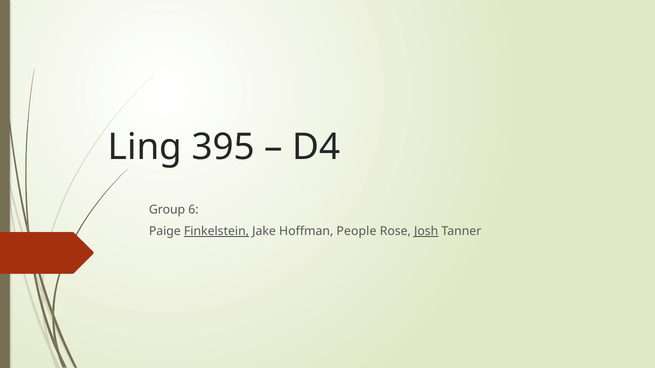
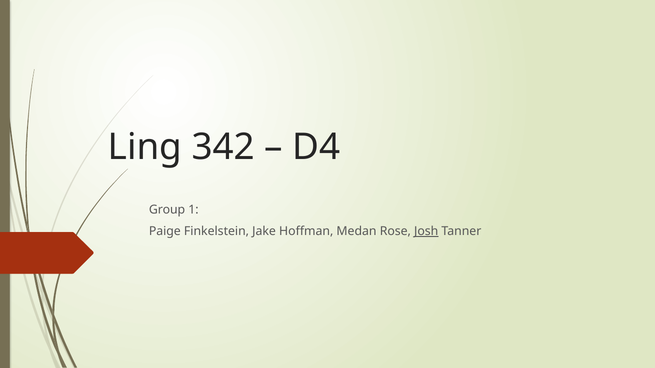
395: 395 -> 342
6: 6 -> 1
Finkelstein underline: present -> none
People: People -> Medan
